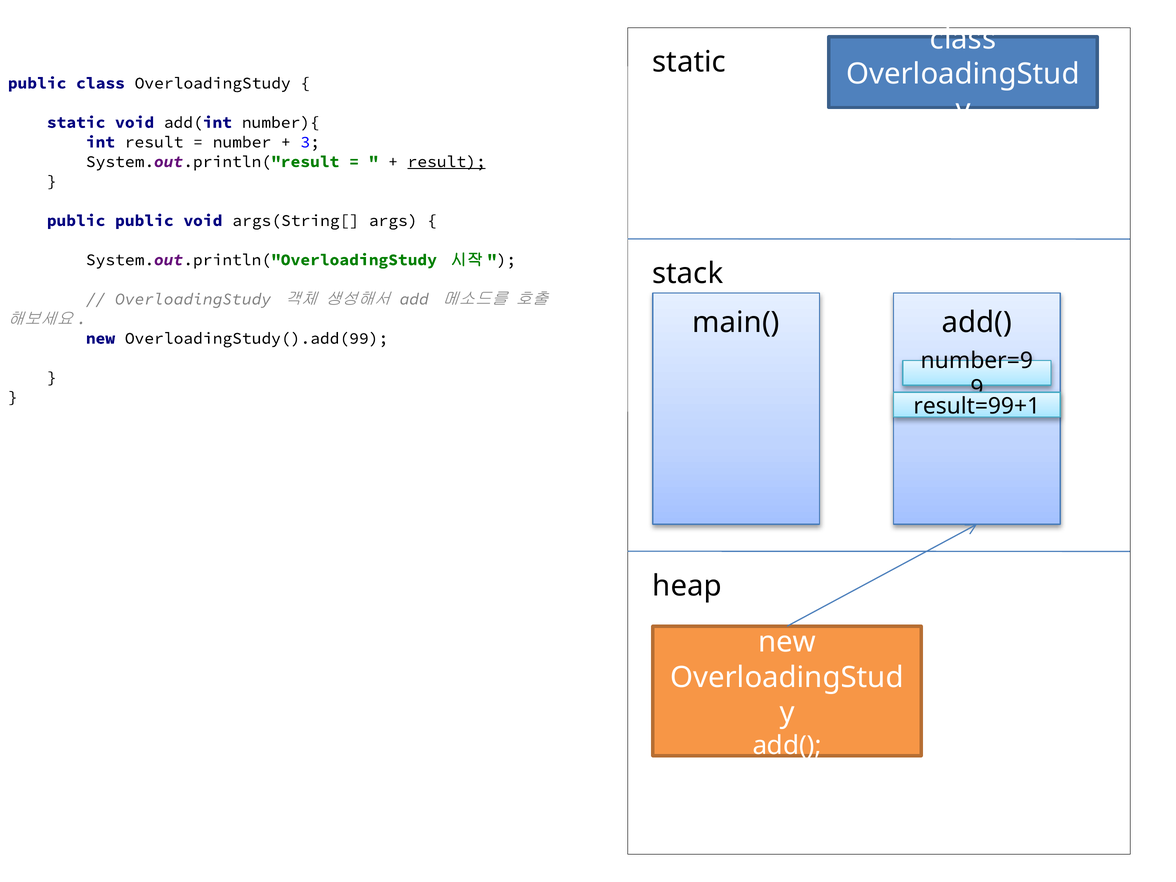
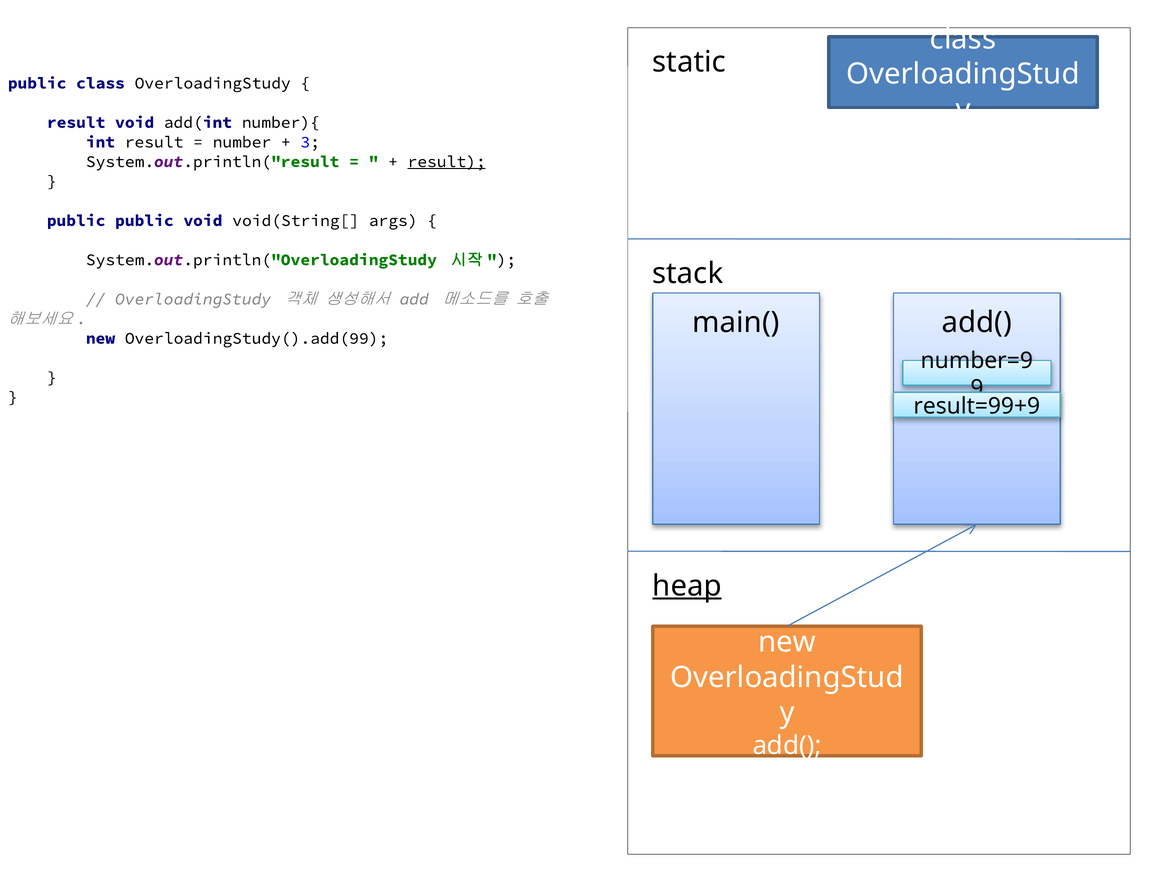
static at (76, 122): static -> result
args(String[: args(String[ -> void(String[
result=99+1: result=99+1 -> result=99+9
heap underline: none -> present
